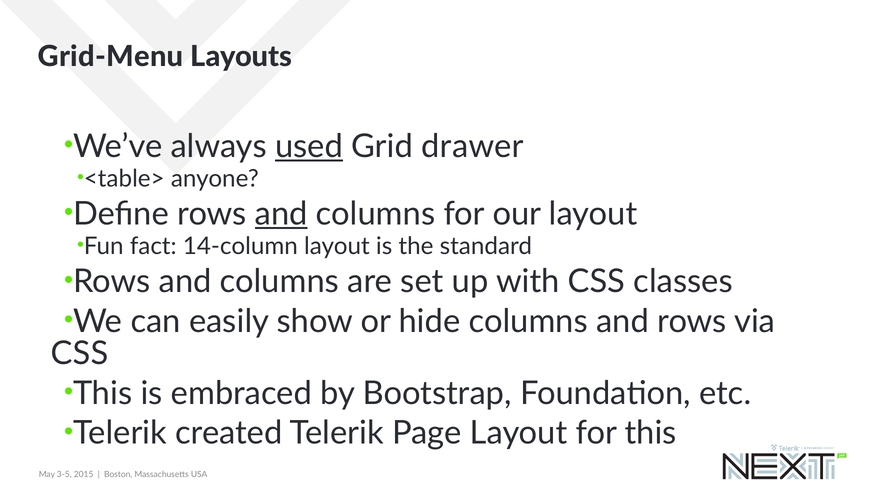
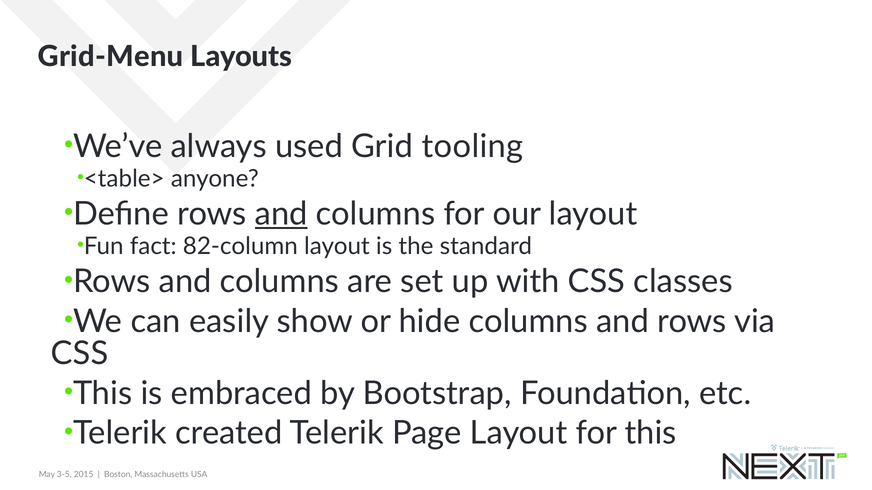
used underline: present -> none
drawer: drawer -> tooling
14-column: 14-column -> 82-column
